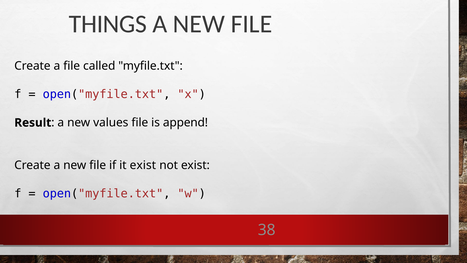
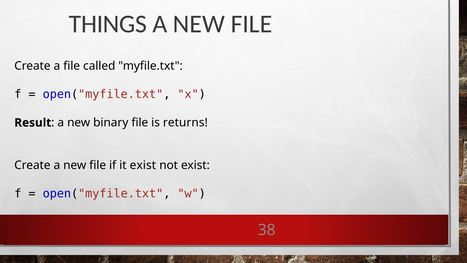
values: values -> binary
append: append -> returns
